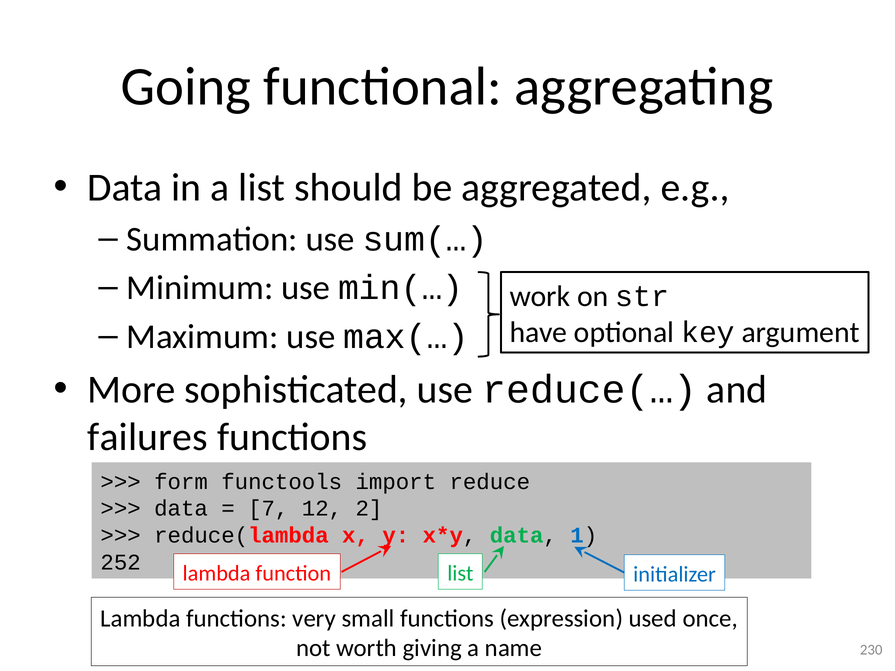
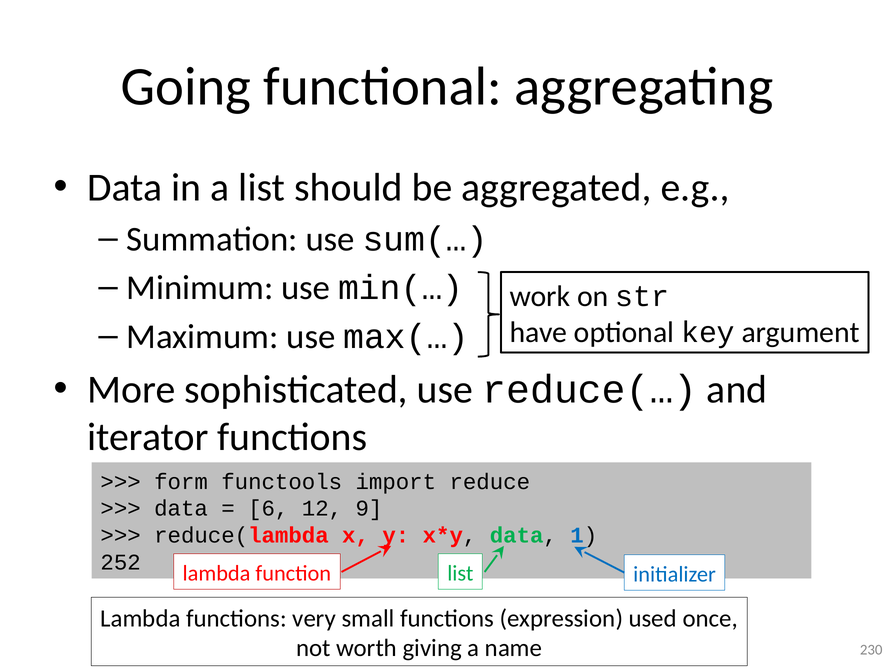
failures: failures -> iterator
7: 7 -> 6
2: 2 -> 9
